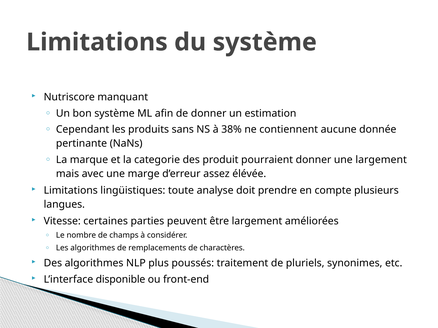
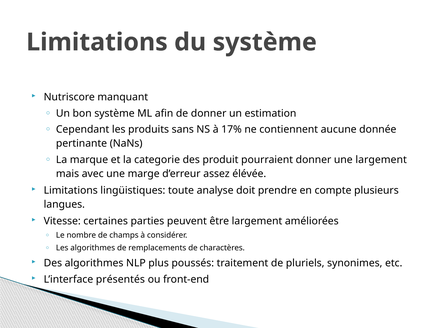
38%: 38% -> 17%
disponible: disponible -> présentés
